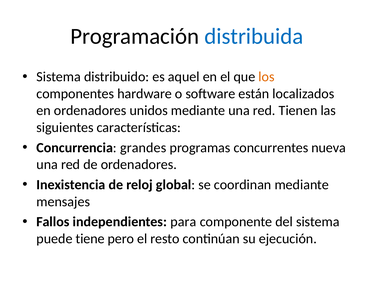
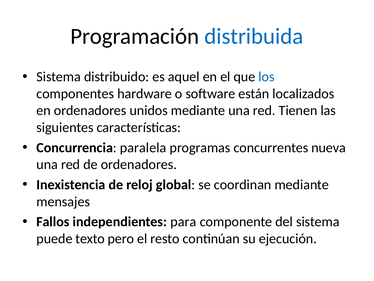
los colour: orange -> blue
grandes: grandes -> paralela
tiene: tiene -> texto
